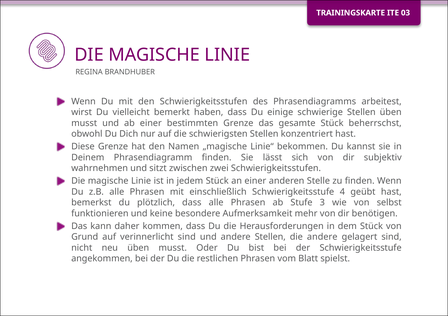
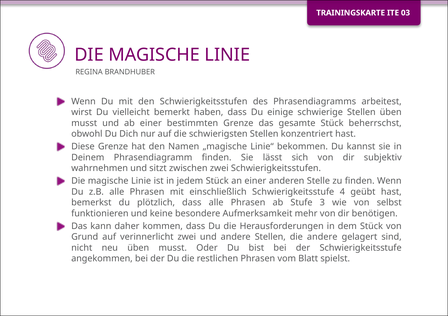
verinnerlicht sind: sind -> zwei
